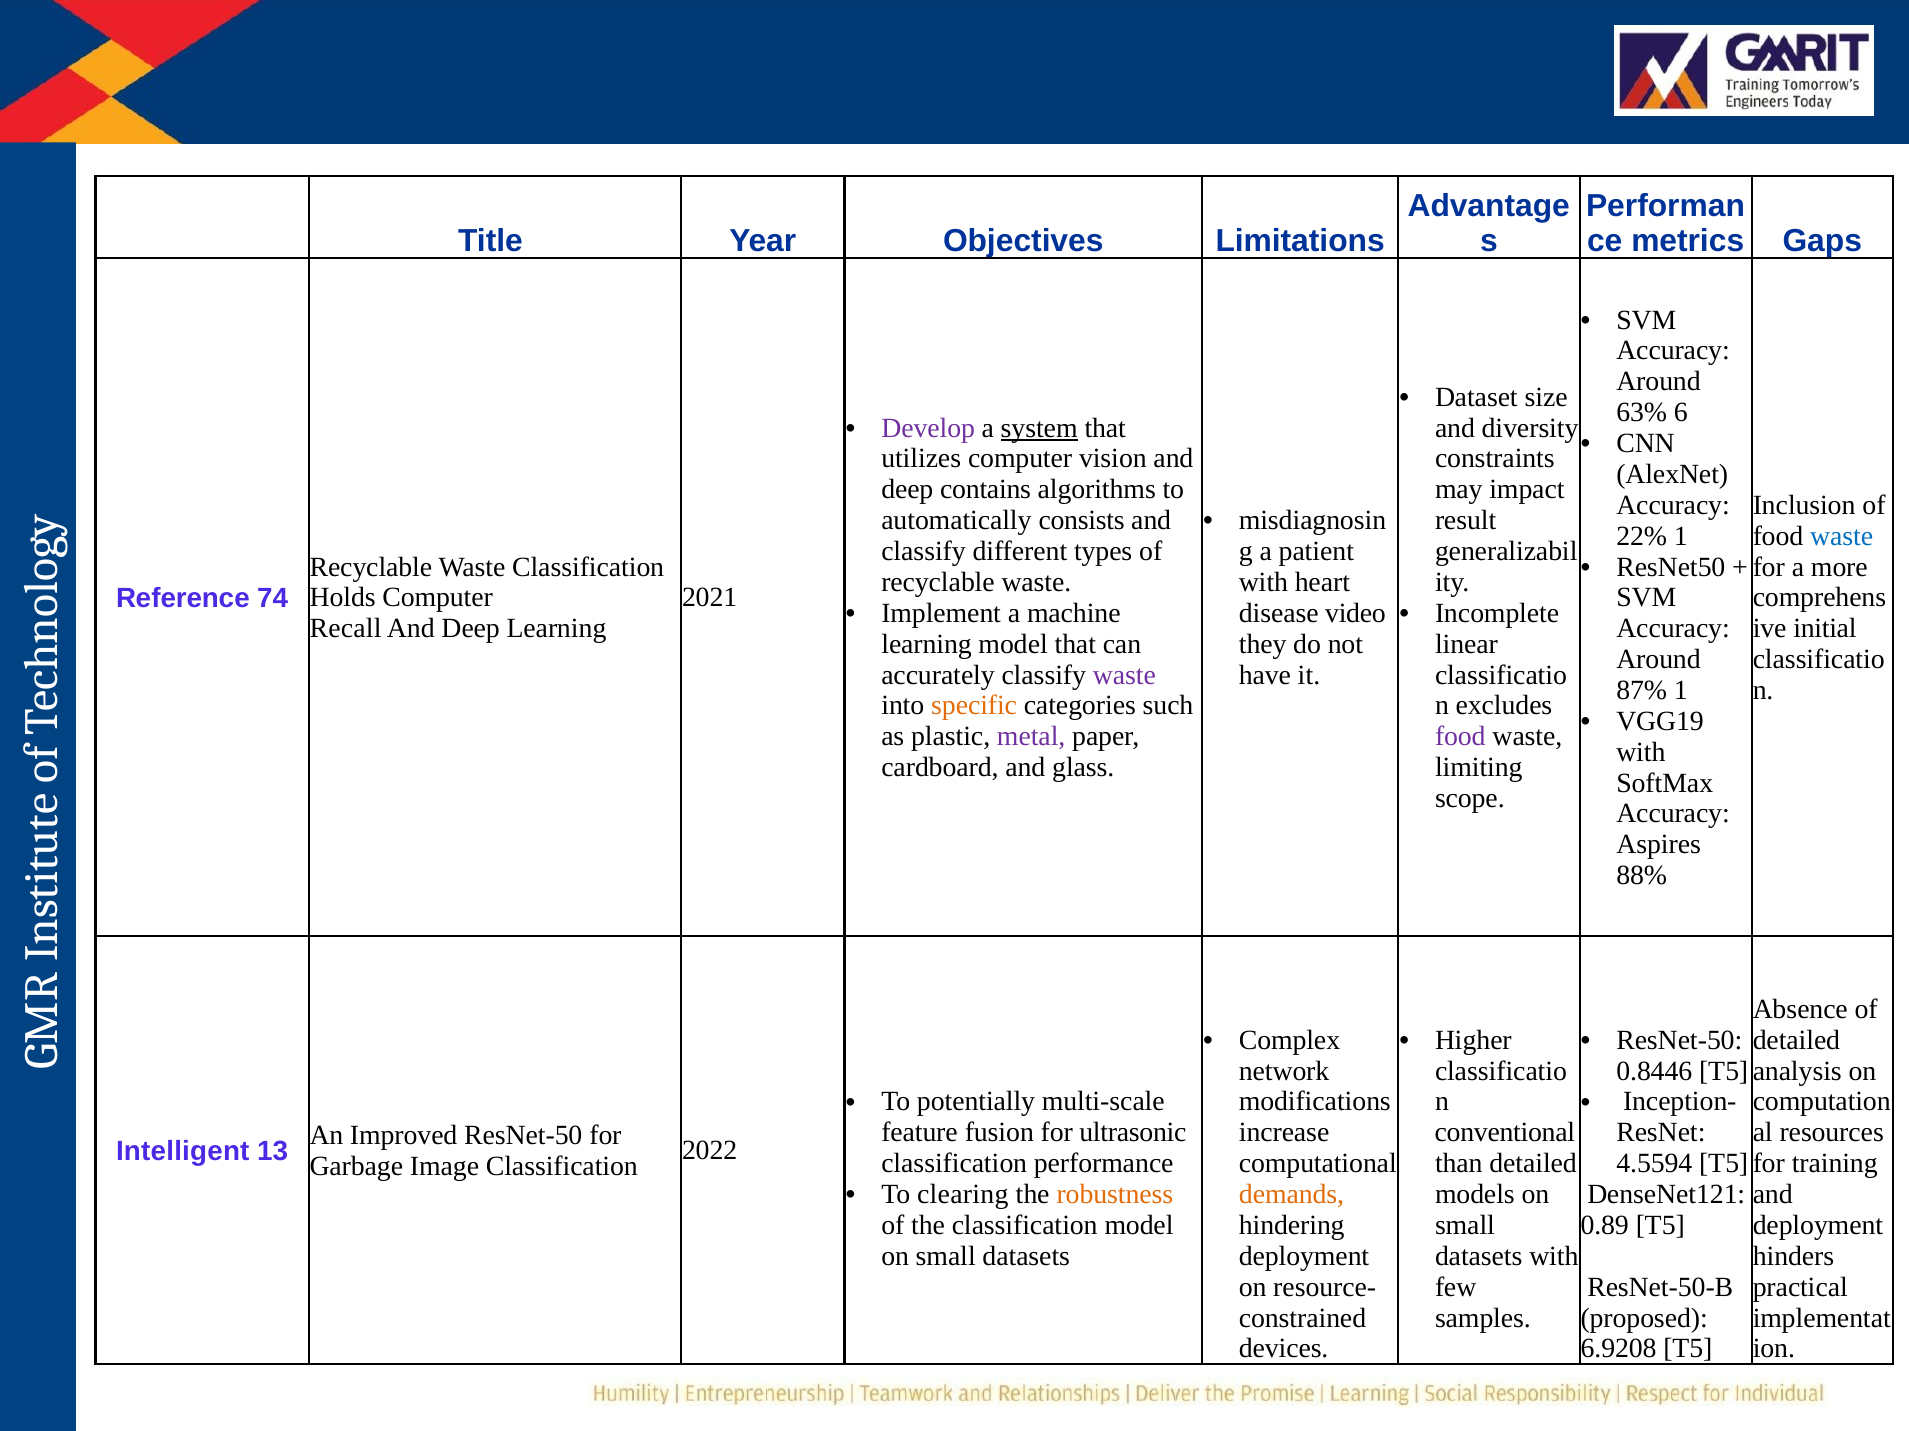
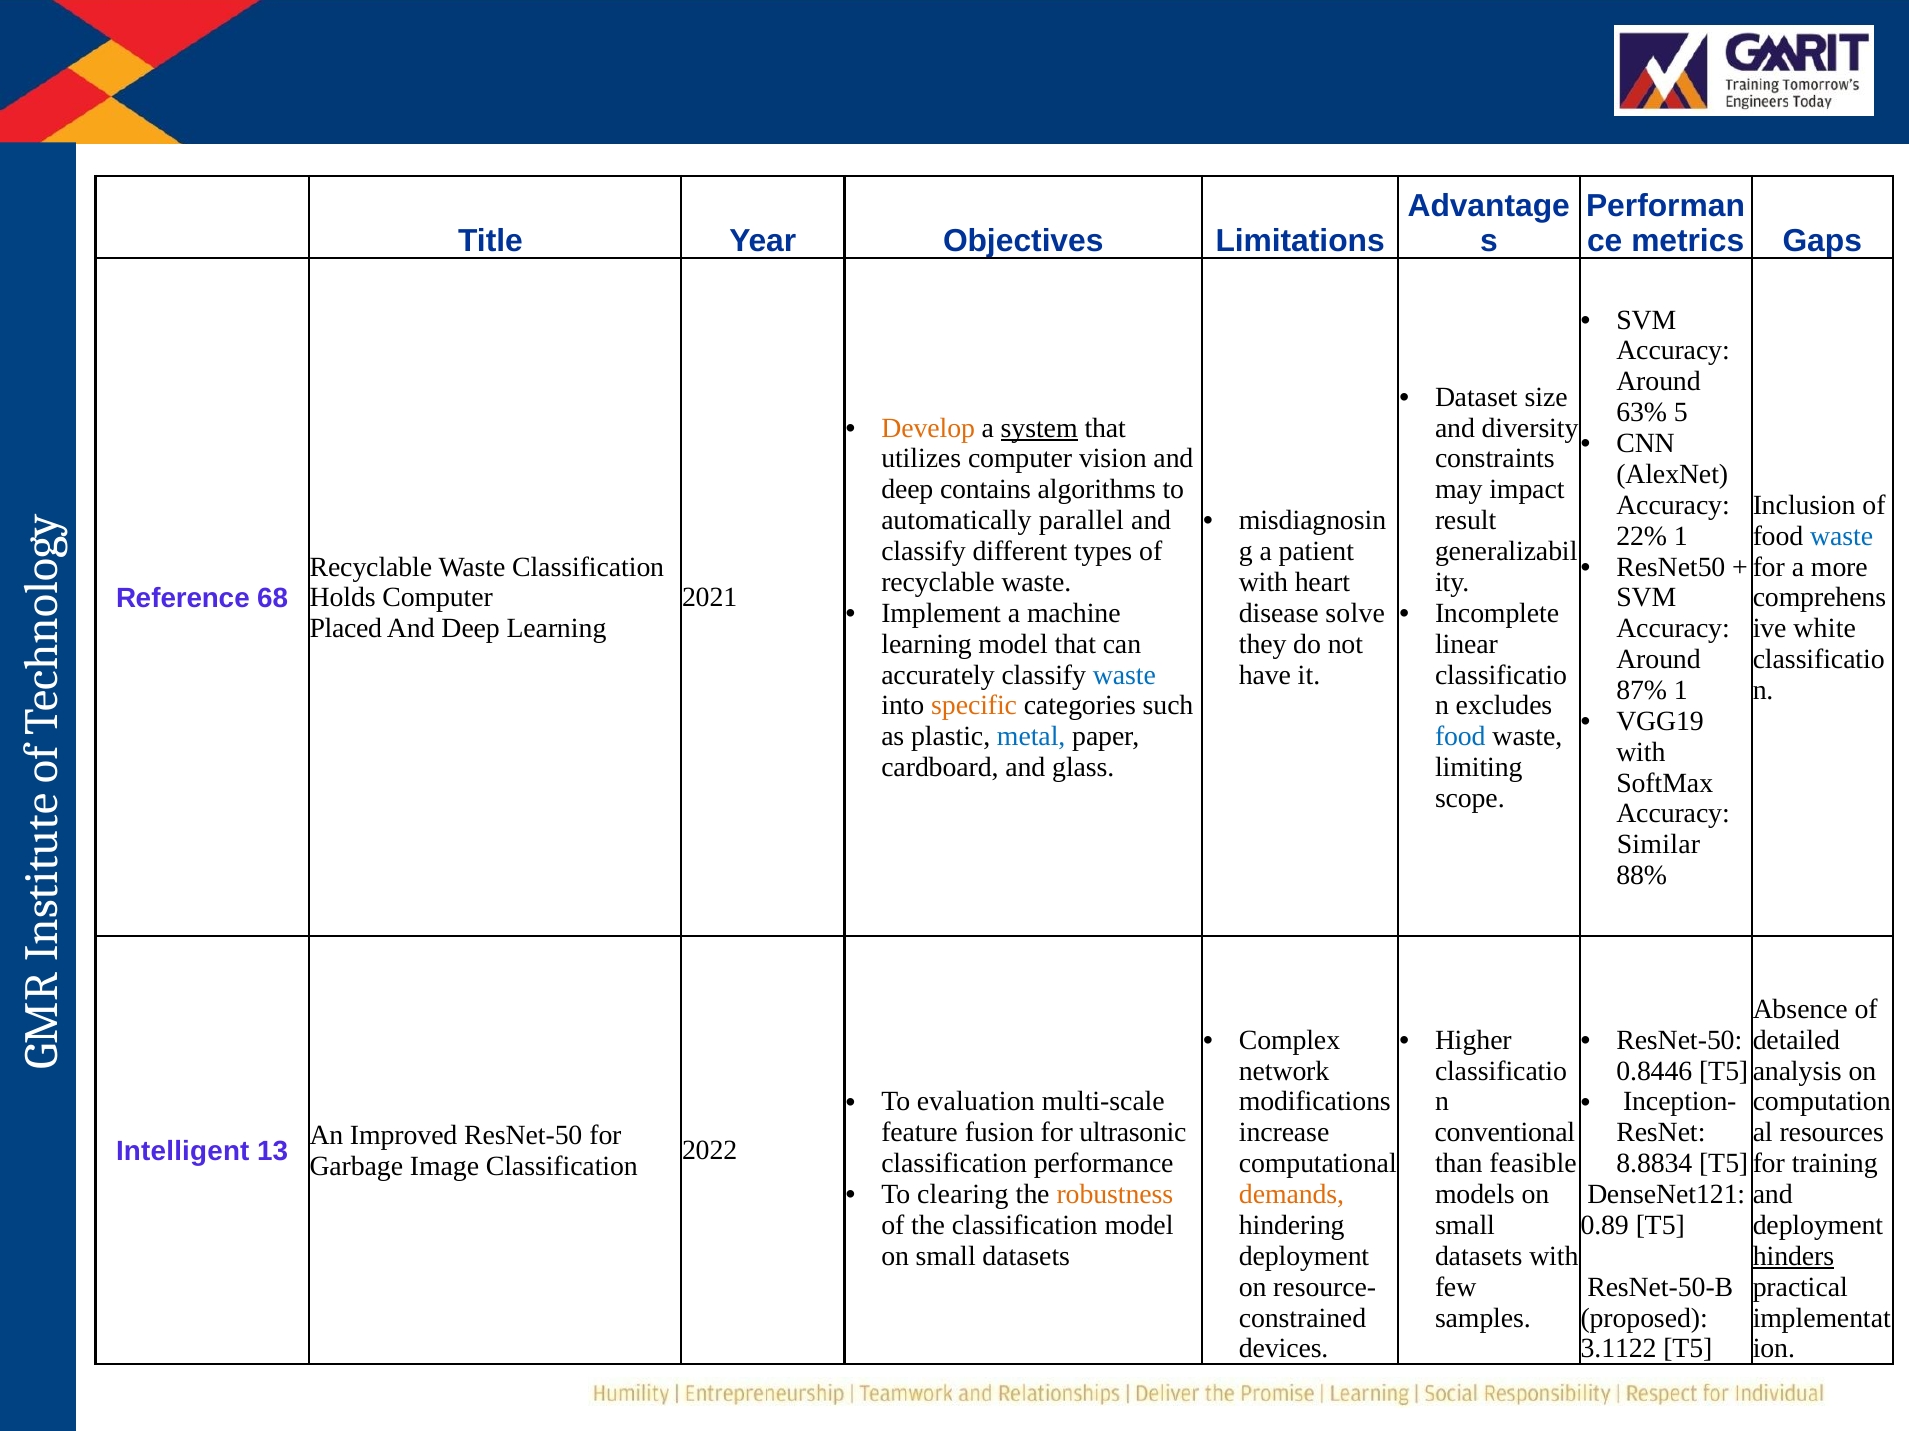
6: 6 -> 5
Develop colour: purple -> orange
consists: consists -> parallel
74: 74 -> 68
video: video -> solve
Recall: Recall -> Placed
initial: initial -> white
waste at (1124, 675) colour: purple -> blue
metal colour: purple -> blue
food at (1460, 737) colour: purple -> blue
Aspires: Aspires -> Similar
potentially: potentially -> evaluation
than detailed: detailed -> feasible
4.5594: 4.5594 -> 8.8834
hinders underline: none -> present
6.9208: 6.9208 -> 3.1122
